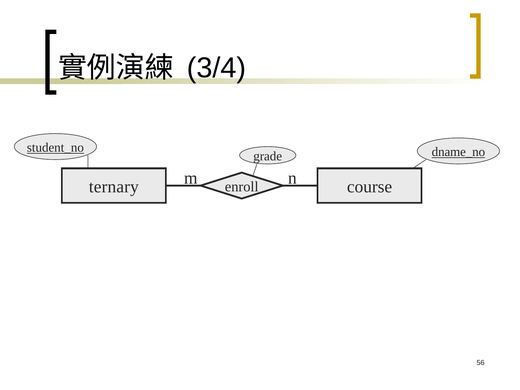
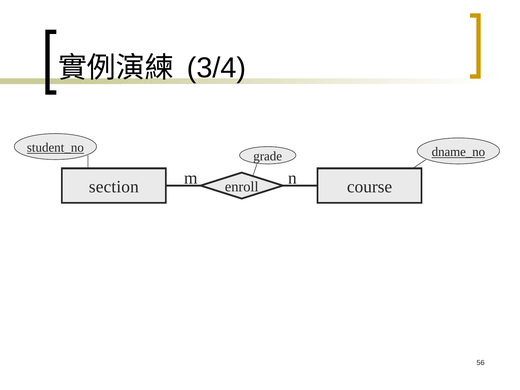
ternary: ternary -> section
